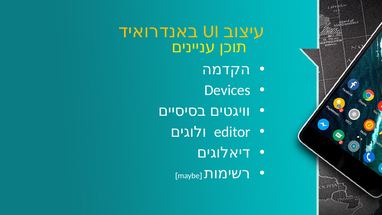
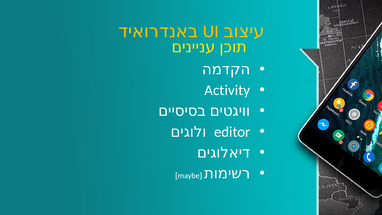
Devices: Devices -> Activity
